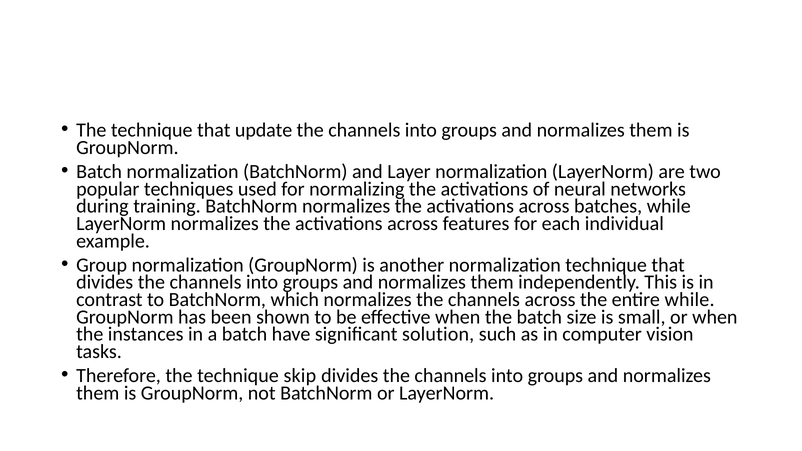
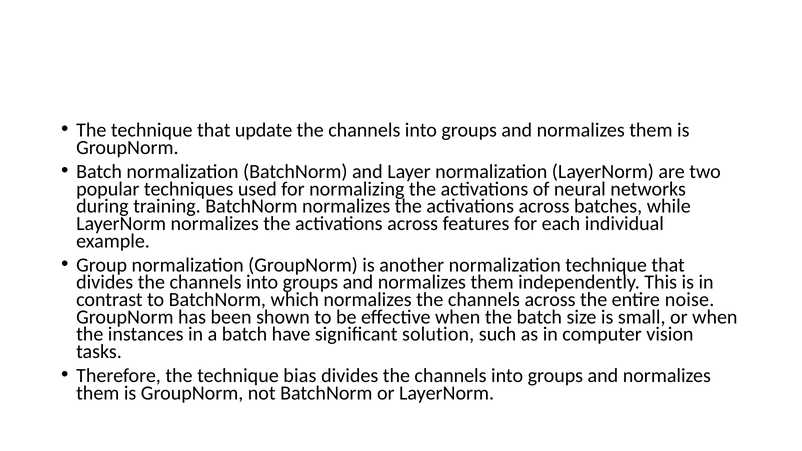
entire while: while -> noise
skip: skip -> bias
